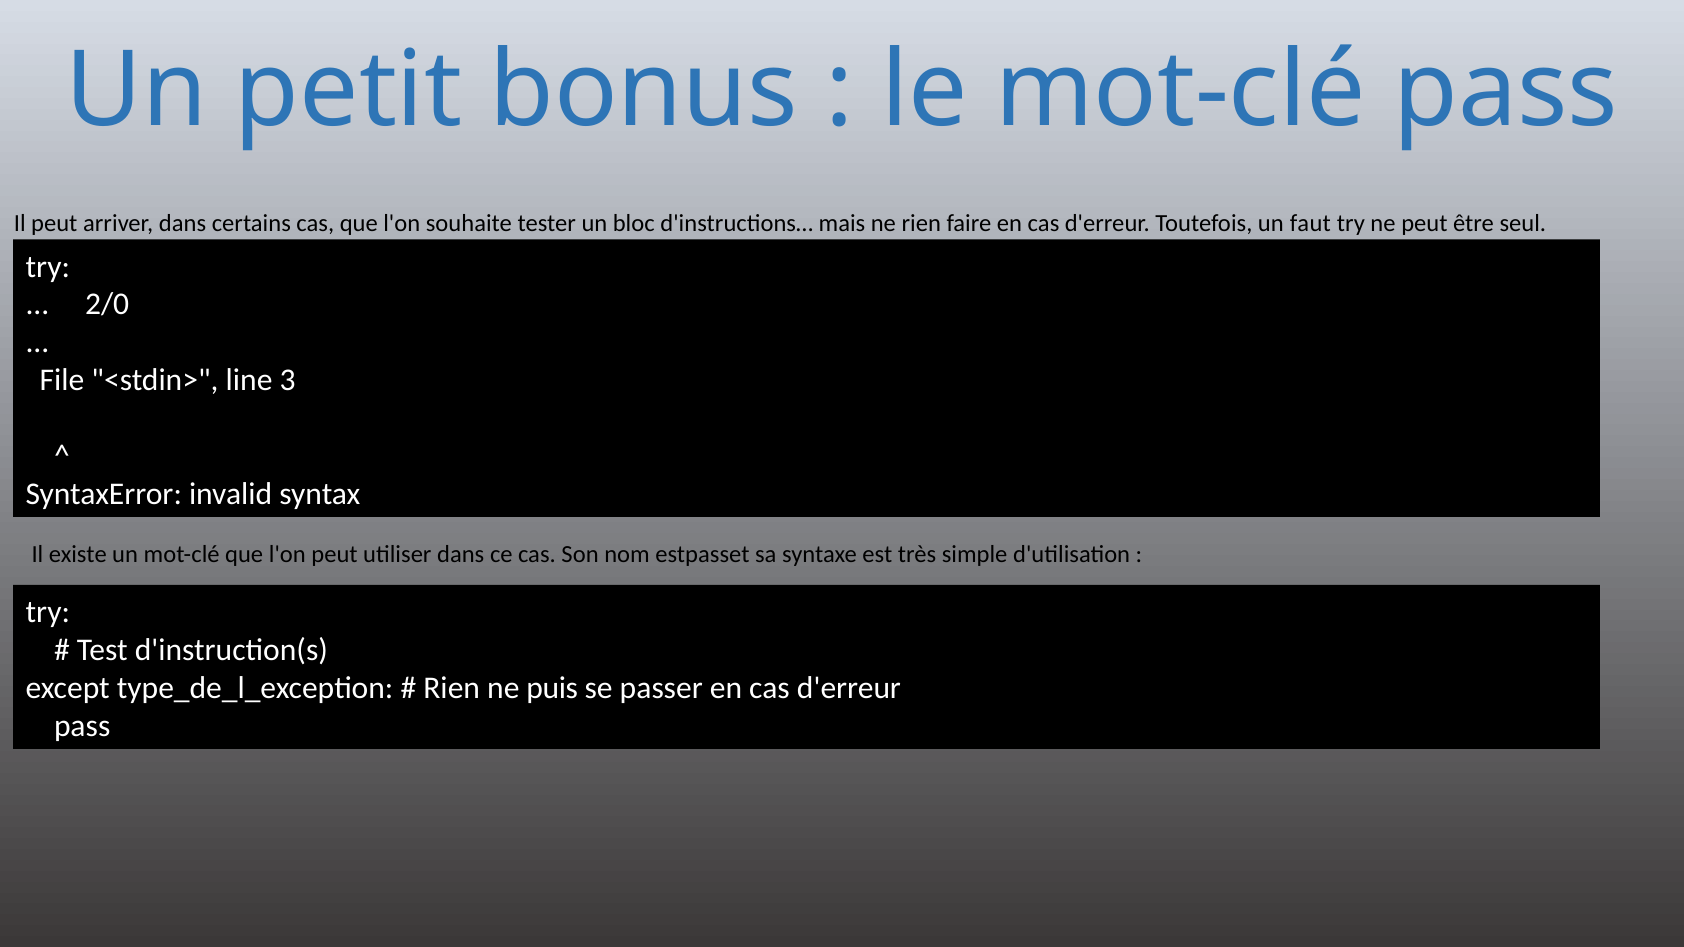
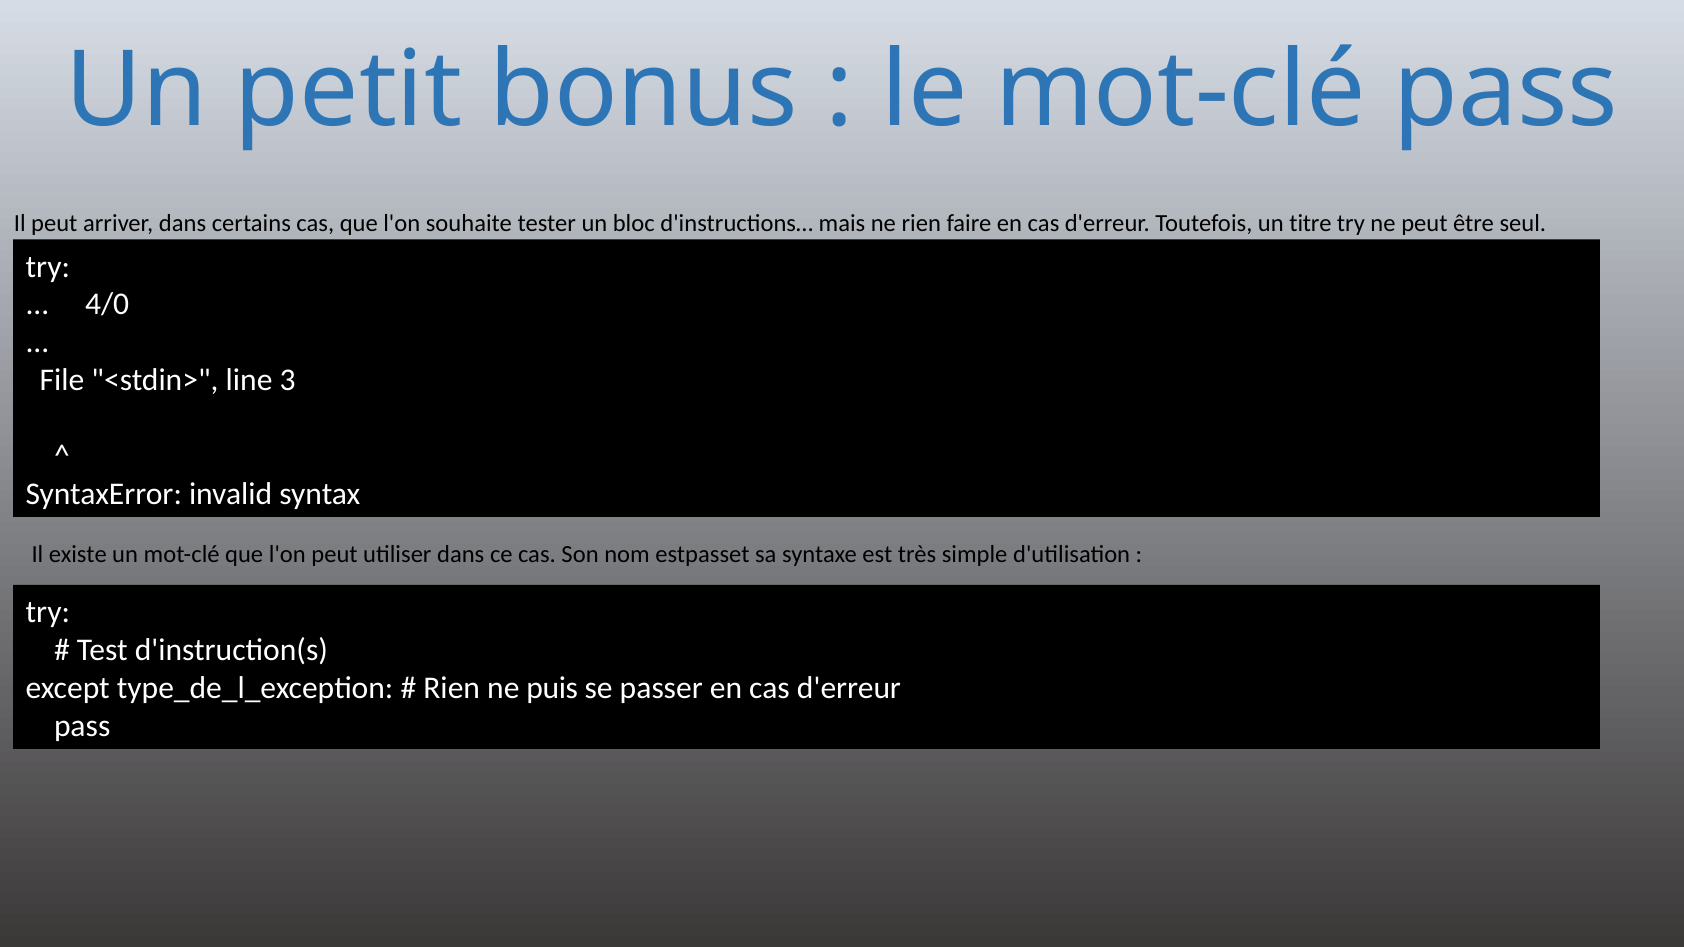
faut: faut -> titre
2/0: 2/0 -> 4/0
